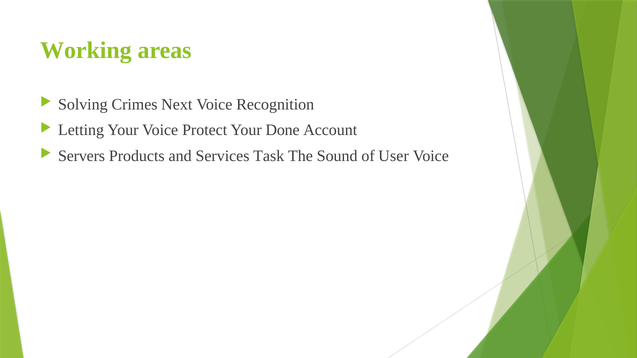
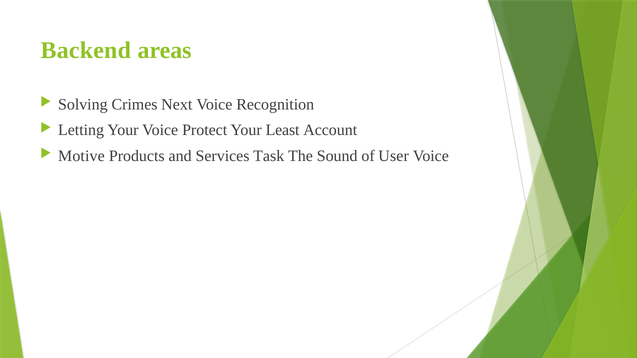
Working: Working -> Backend
Done: Done -> Least
Servers: Servers -> Motive
